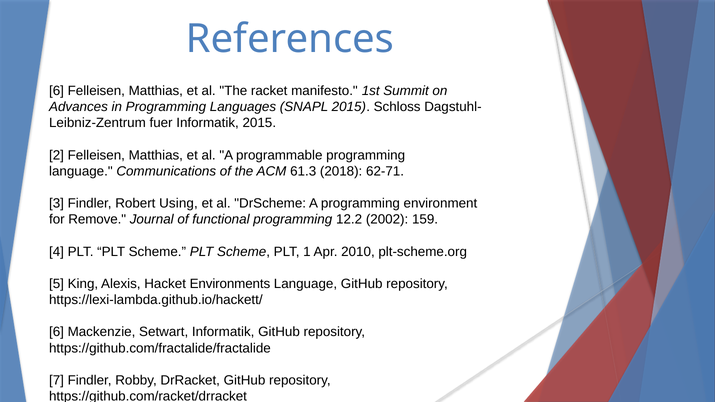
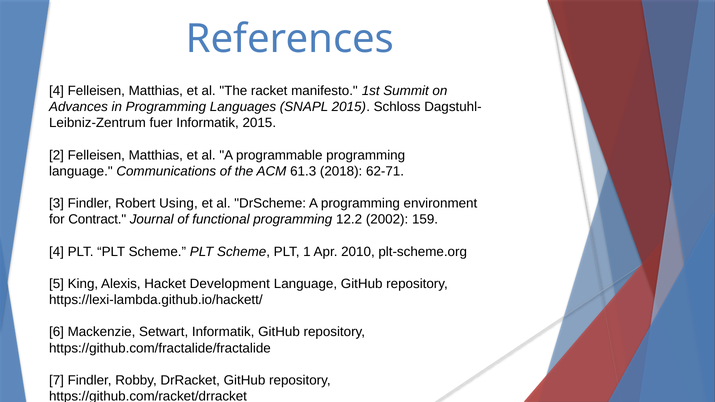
6 at (57, 91): 6 -> 4
Remove: Remove -> Contract
Environments: Environments -> Development
